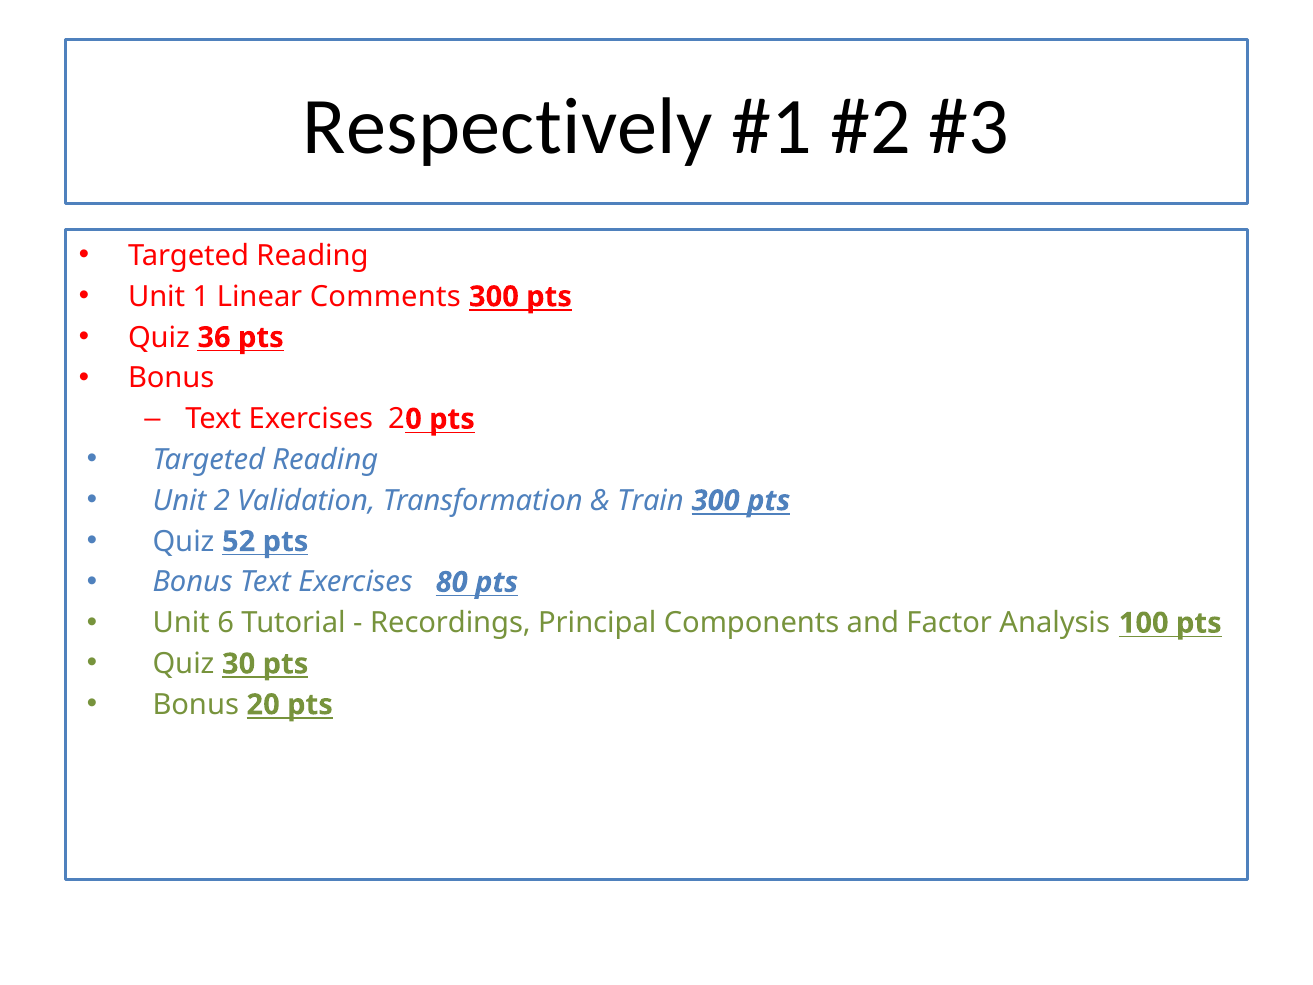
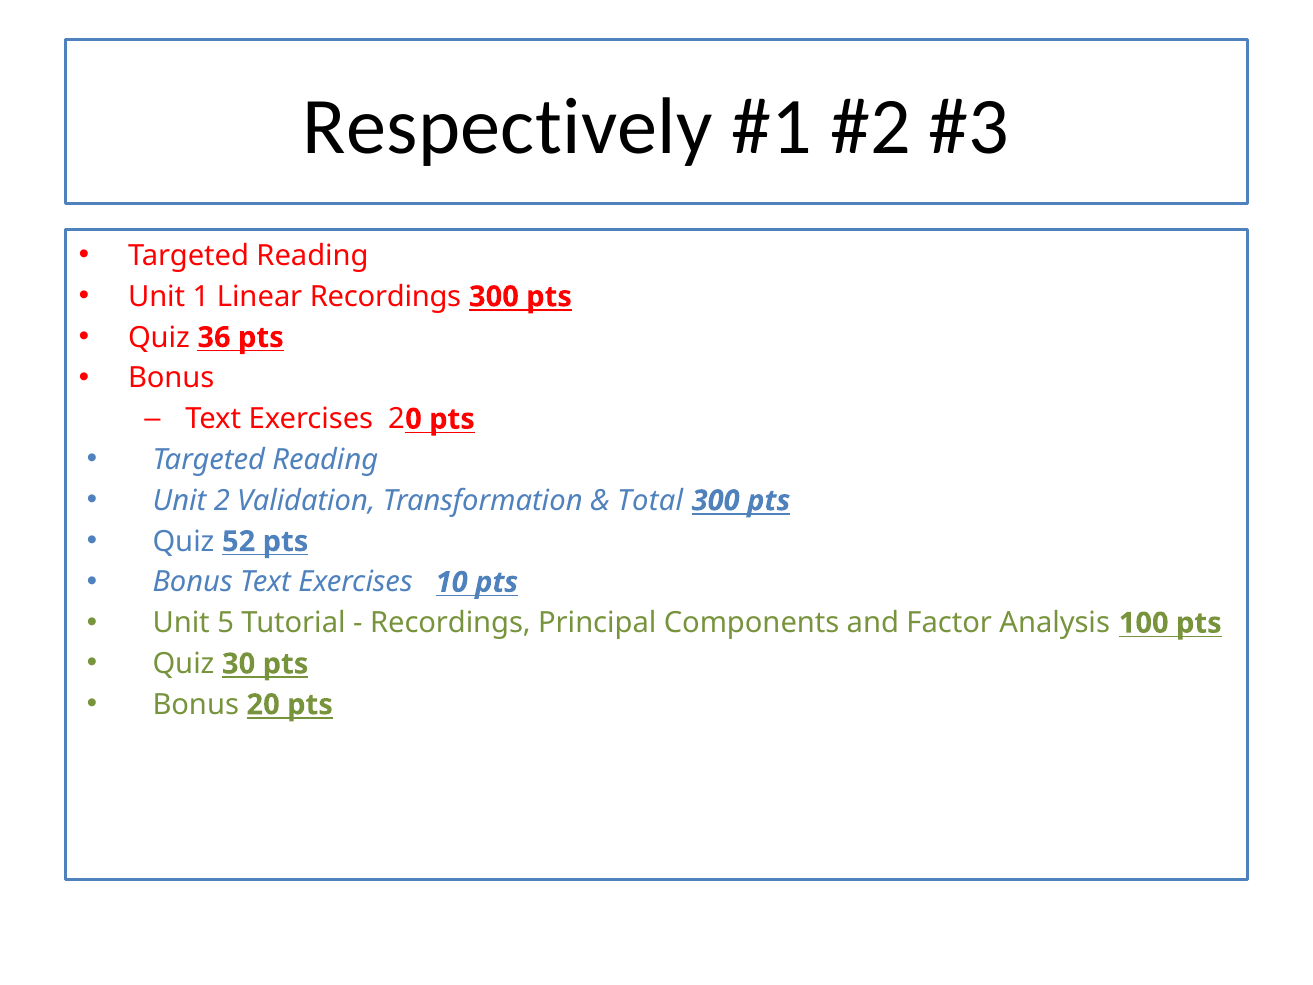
Linear Comments: Comments -> Recordings
Train: Train -> Total
80: 80 -> 10
6: 6 -> 5
